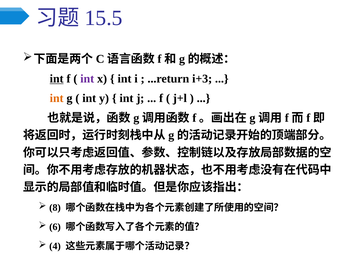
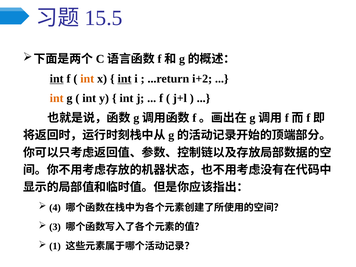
int at (87, 79) colour: purple -> orange
int at (125, 79) underline: none -> present
i+3: i+3 -> i+2
8: 8 -> 4
6: 6 -> 3
4: 4 -> 1
